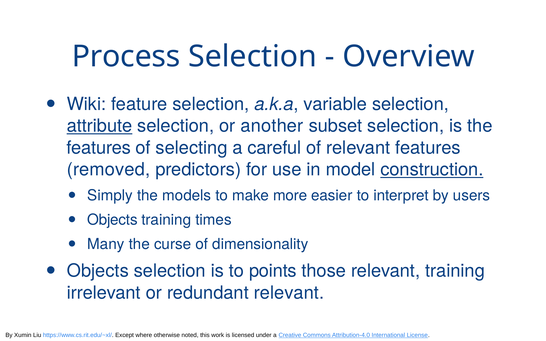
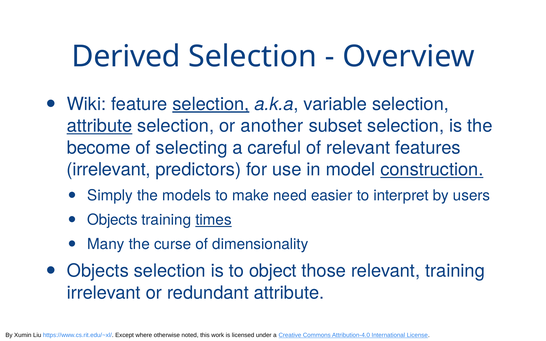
Process: Process -> Derived
selection at (211, 104) underline: none -> present
features at (99, 148): features -> become
removed at (108, 170): removed -> irrelevant
more: more -> need
times underline: none -> present
points: points -> object
redundant relevant: relevant -> attribute
